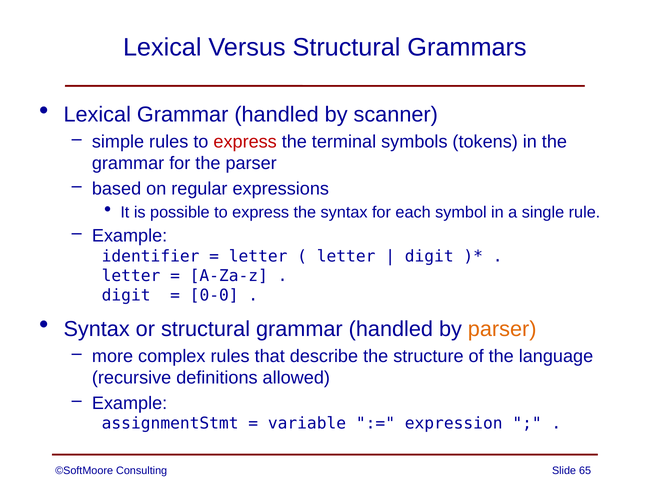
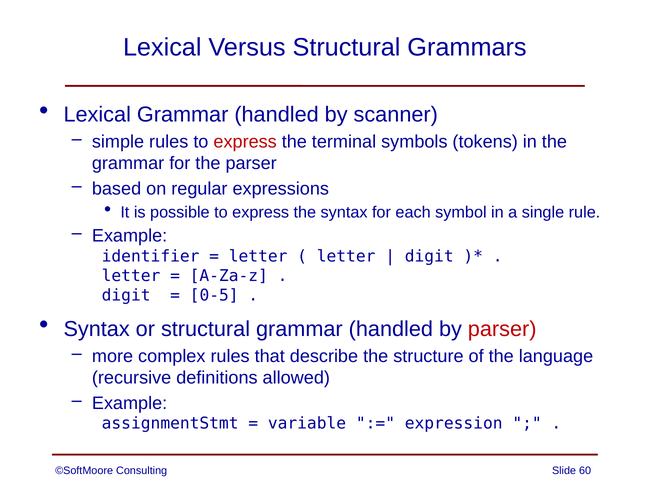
0-0: 0-0 -> 0-5
parser at (502, 329) colour: orange -> red
65: 65 -> 60
